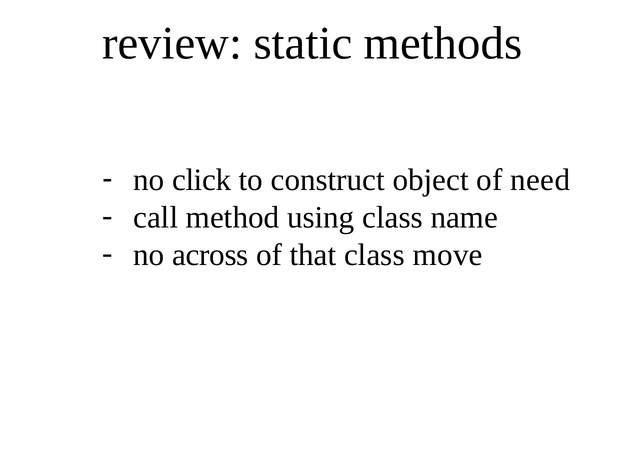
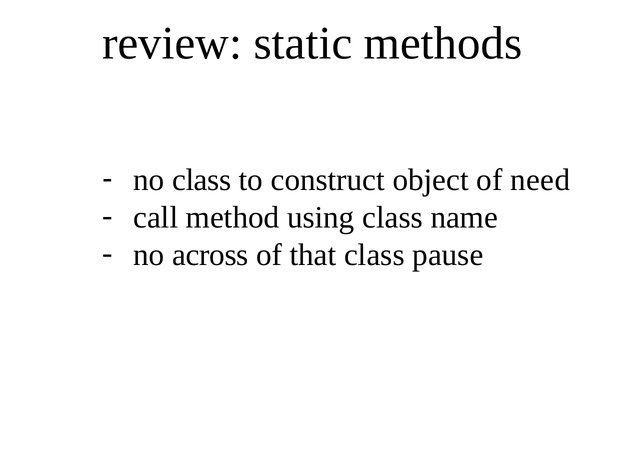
no click: click -> class
move: move -> pause
